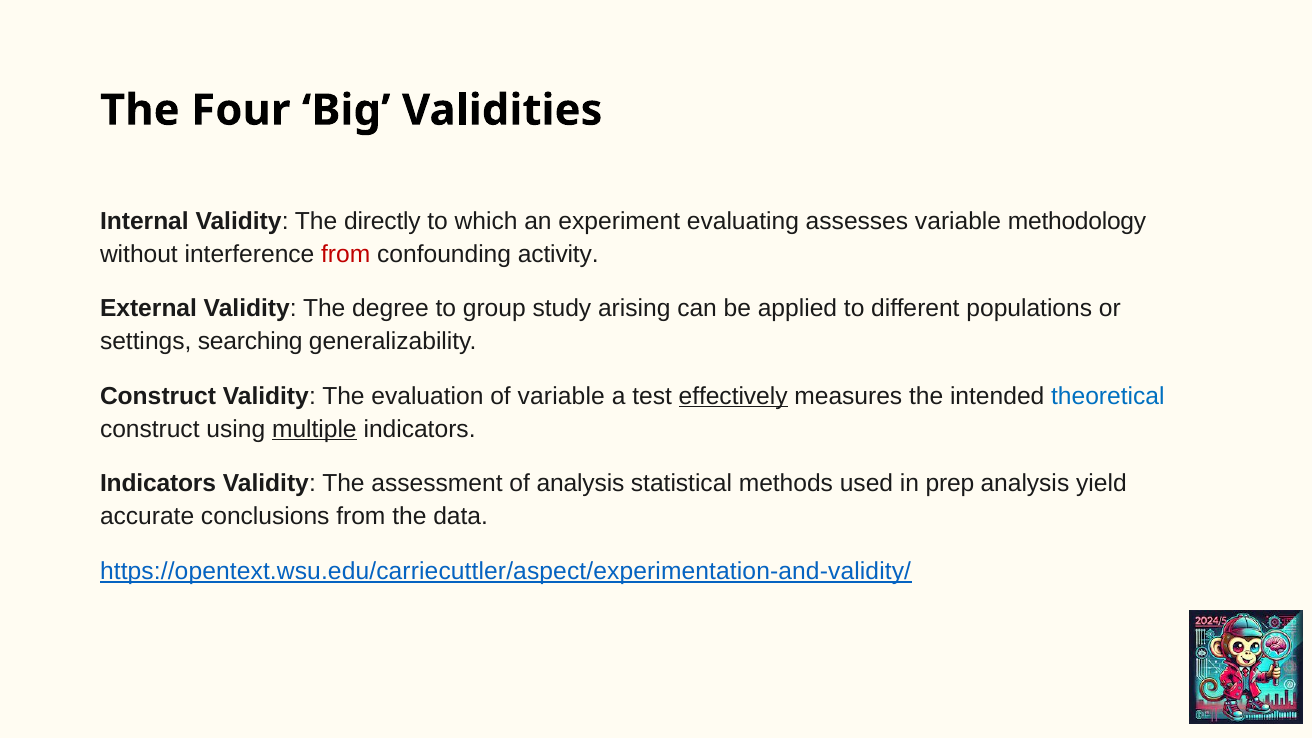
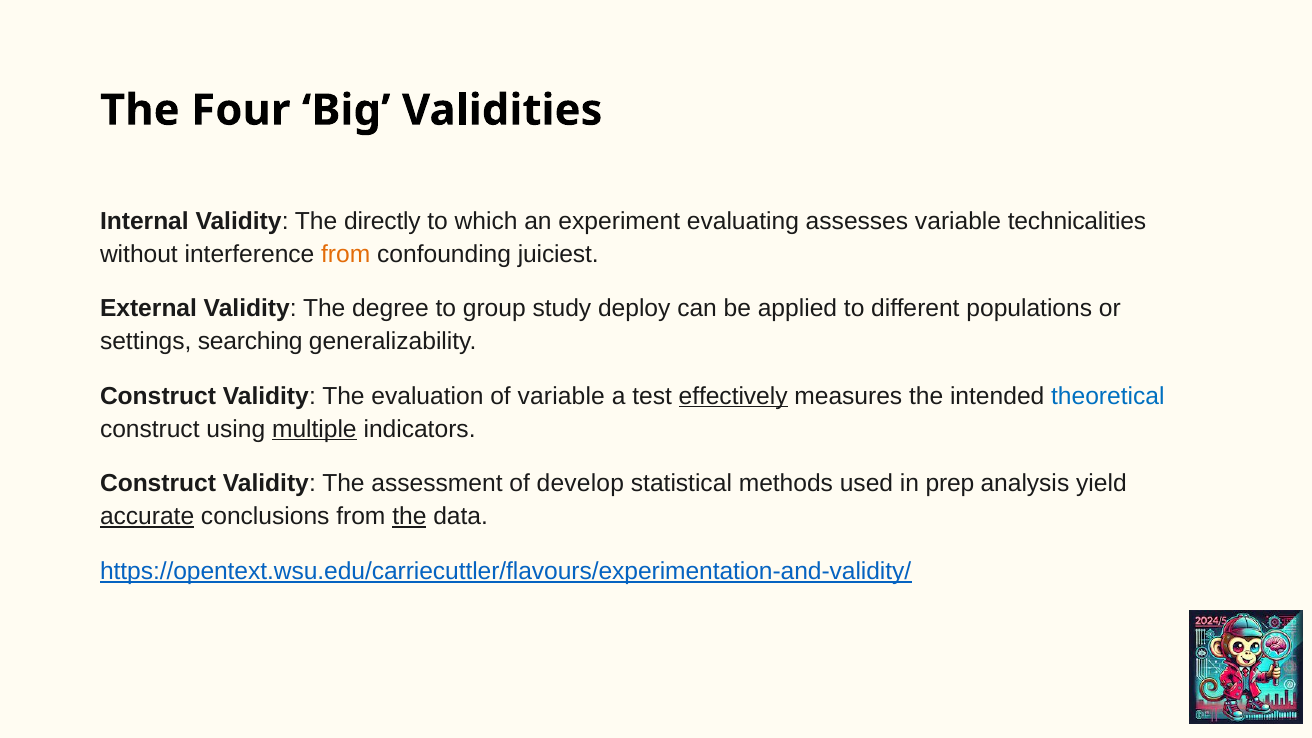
methodology: methodology -> technicalities
from at (346, 254) colour: red -> orange
activity: activity -> juiciest
arising: arising -> deploy
Indicators at (158, 484): Indicators -> Construct
of analysis: analysis -> develop
accurate underline: none -> present
the at (409, 516) underline: none -> present
https://opentext.wsu.edu/carriecuttler/aspect/experimentation-and-validity/: https://opentext.wsu.edu/carriecuttler/aspect/experimentation-and-validity/ -> https://opentext.wsu.edu/carriecuttler/flavours/experimentation-and-validity/
